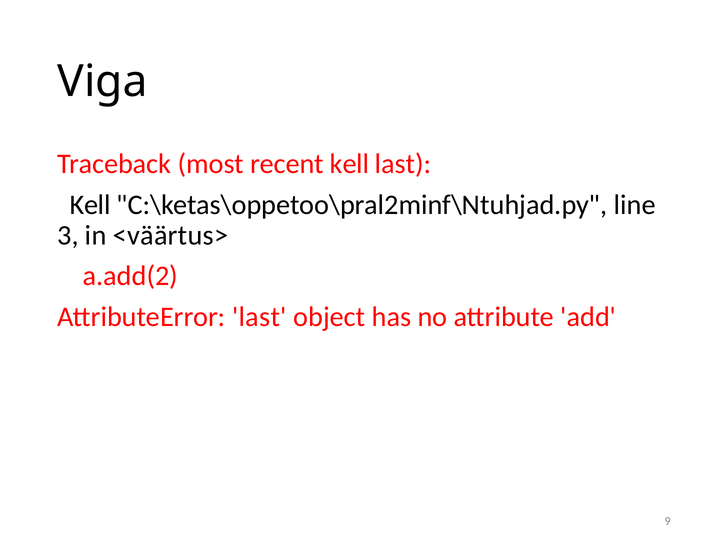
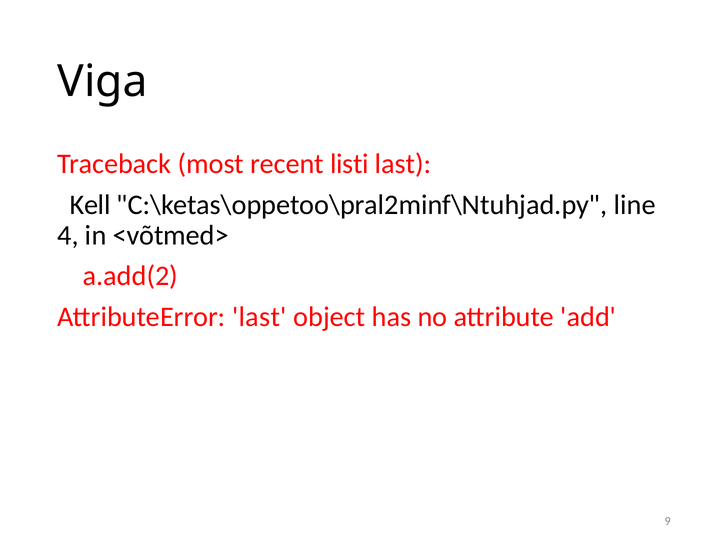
recent kell: kell -> listi
3: 3 -> 4
<väärtus>: <väärtus> -> <võtmed>
